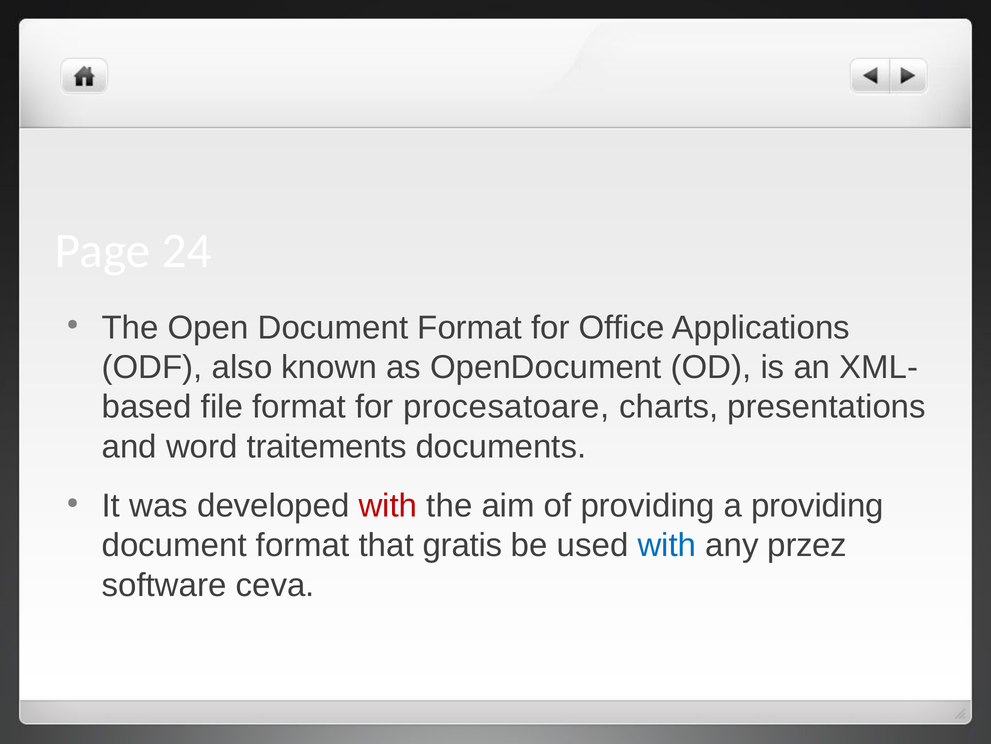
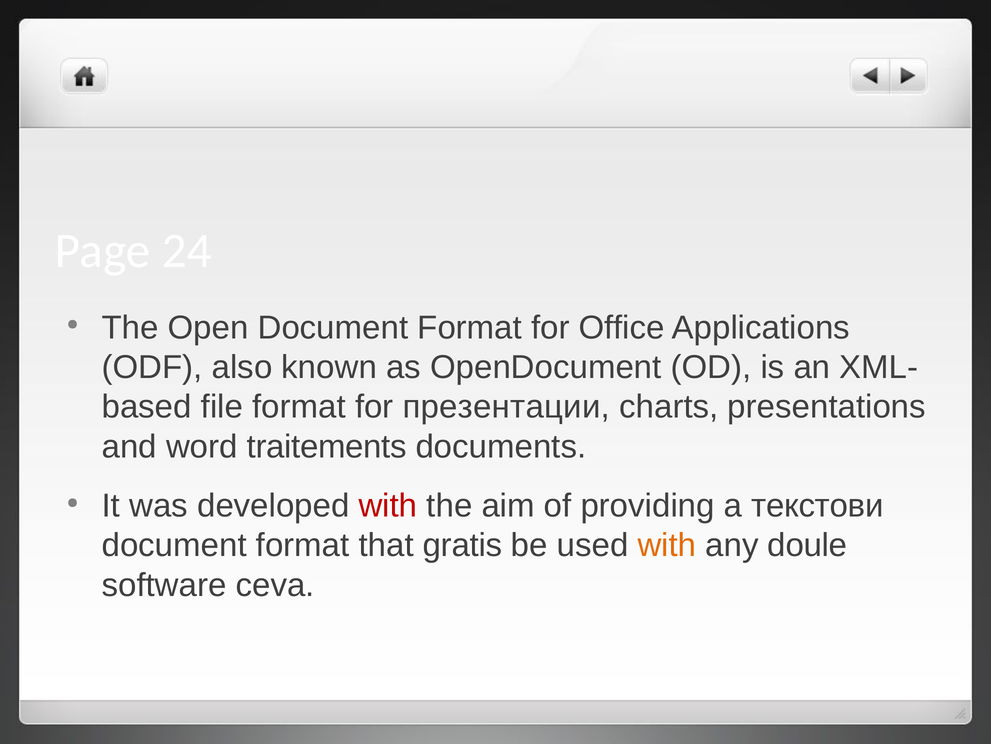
procesatoare: procesatoare -> презентации
a providing: providing -> текстови
with at (667, 545) colour: blue -> orange
przez: przez -> doule
